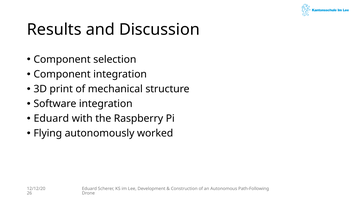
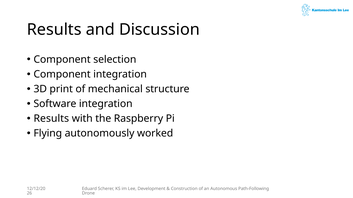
Eduard at (51, 119): Eduard -> Results
